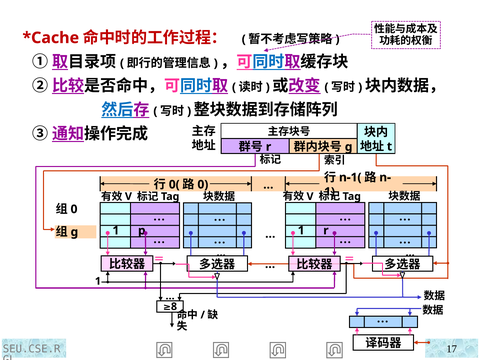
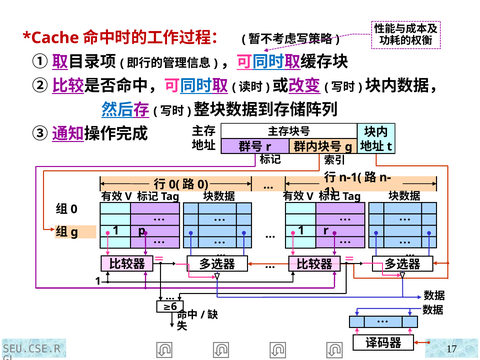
8: 8 -> 6
